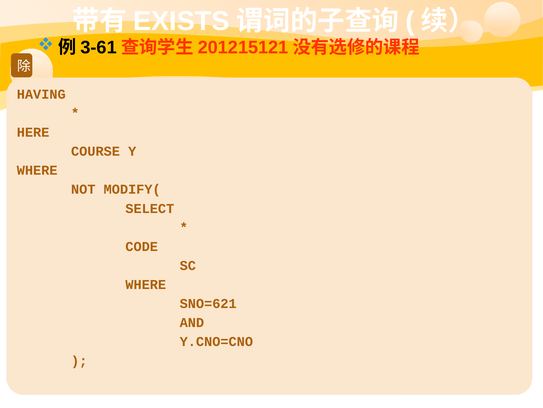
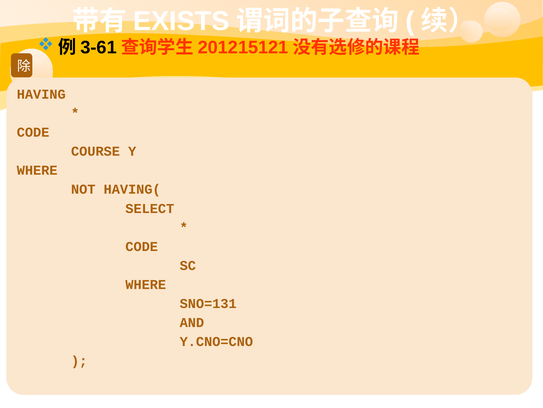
HERE at (33, 132): HERE -> CODE
MODIFY(: MODIFY( -> HAVING(
SNO=621: SNO=621 -> SNO=131
